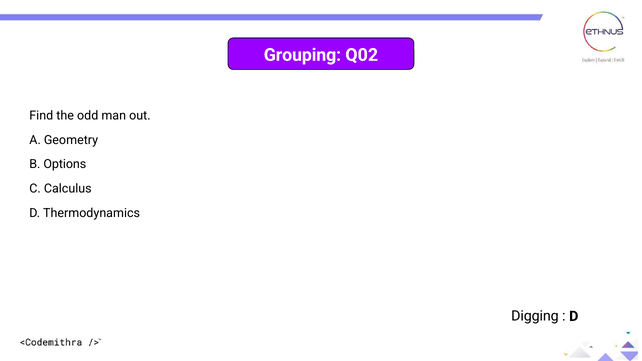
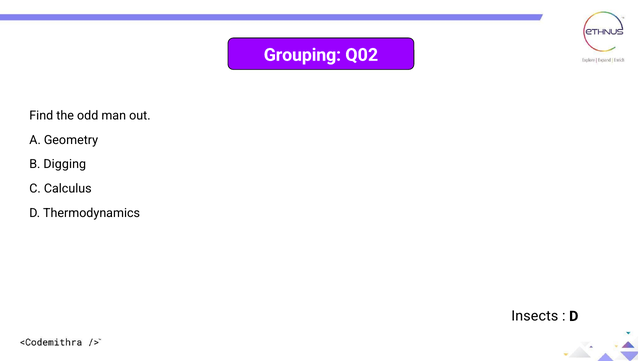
Options: Options -> Digging
Digging: Digging -> Insects
